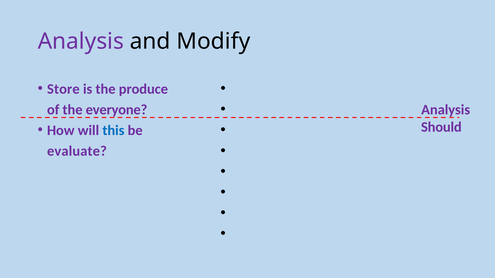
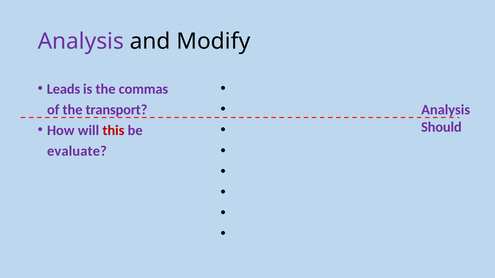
Store: Store -> Leads
produce: produce -> commas
everyone: everyone -> transport
this colour: blue -> red
